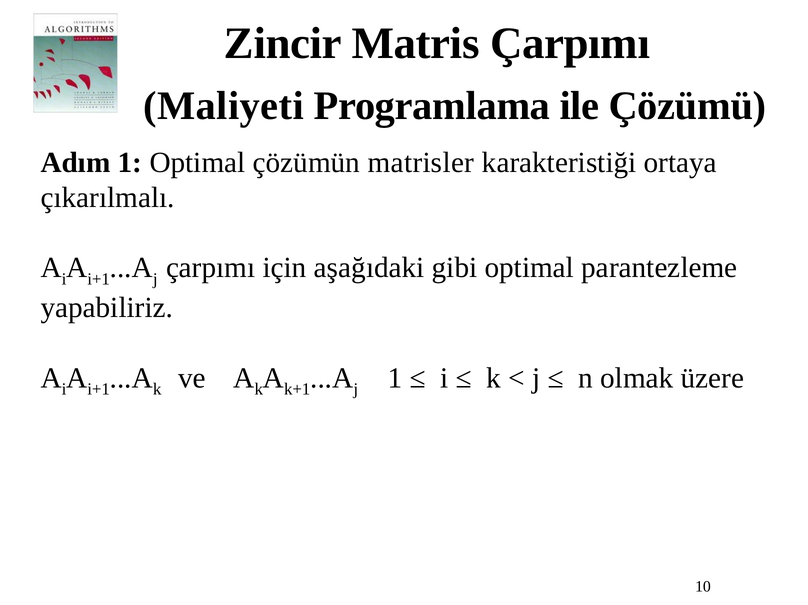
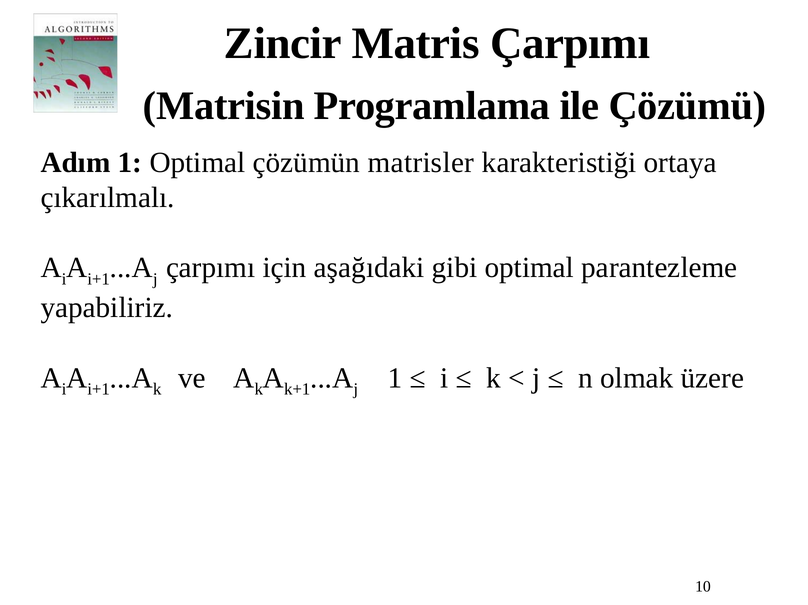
Maliyeti: Maliyeti -> Matrisin
